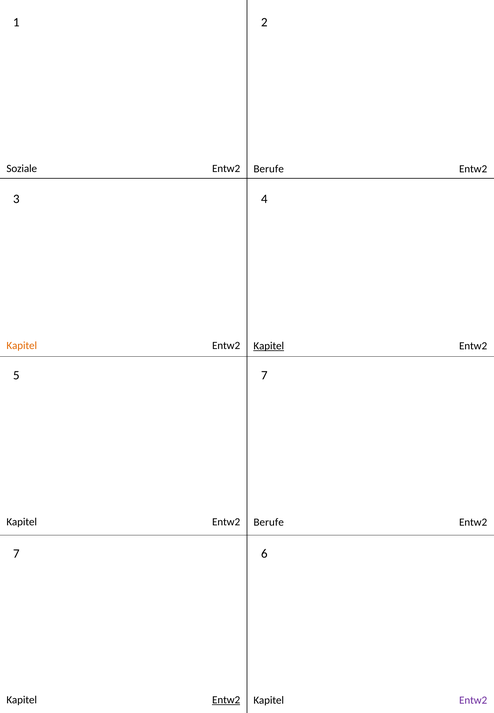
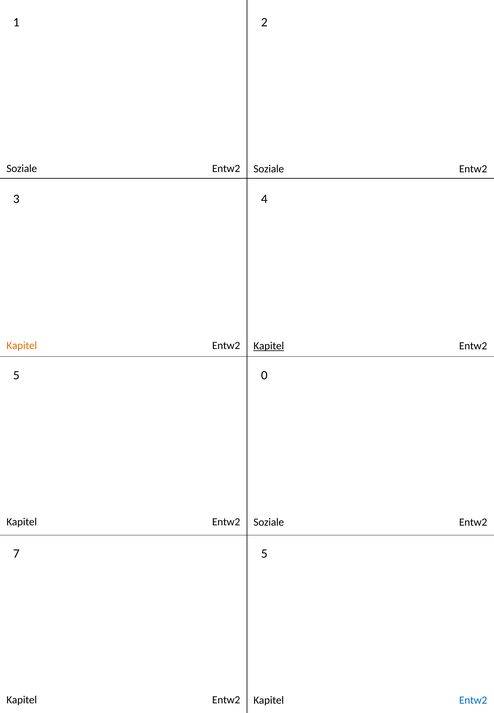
Berufe at (269, 169): Berufe -> Soziale
5 7: 7 -> 0
Kapitel Entw2 Berufe: Berufe -> Soziale
7 6: 6 -> 5
Entw2 at (226, 700) underline: present -> none
Entw2 at (473, 701) colour: purple -> blue
